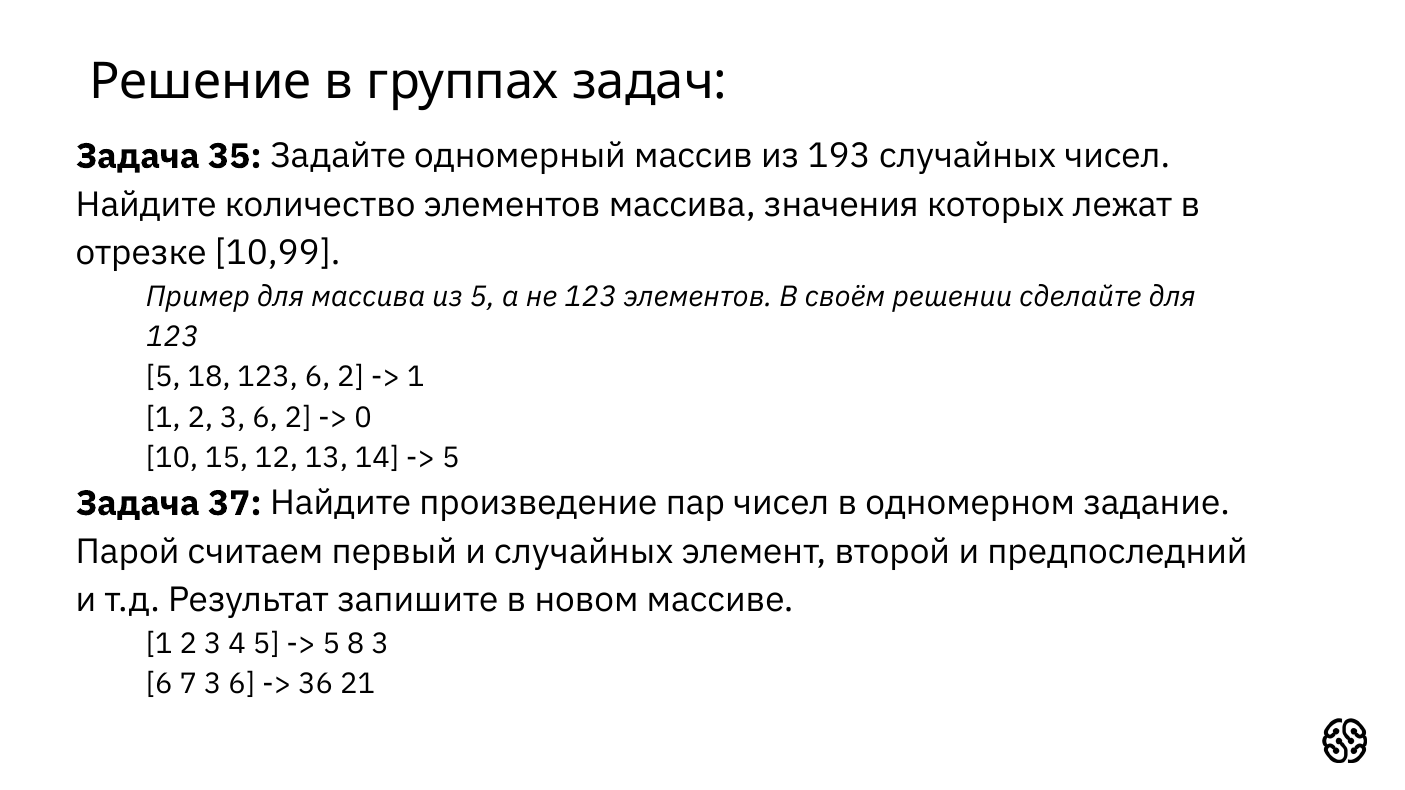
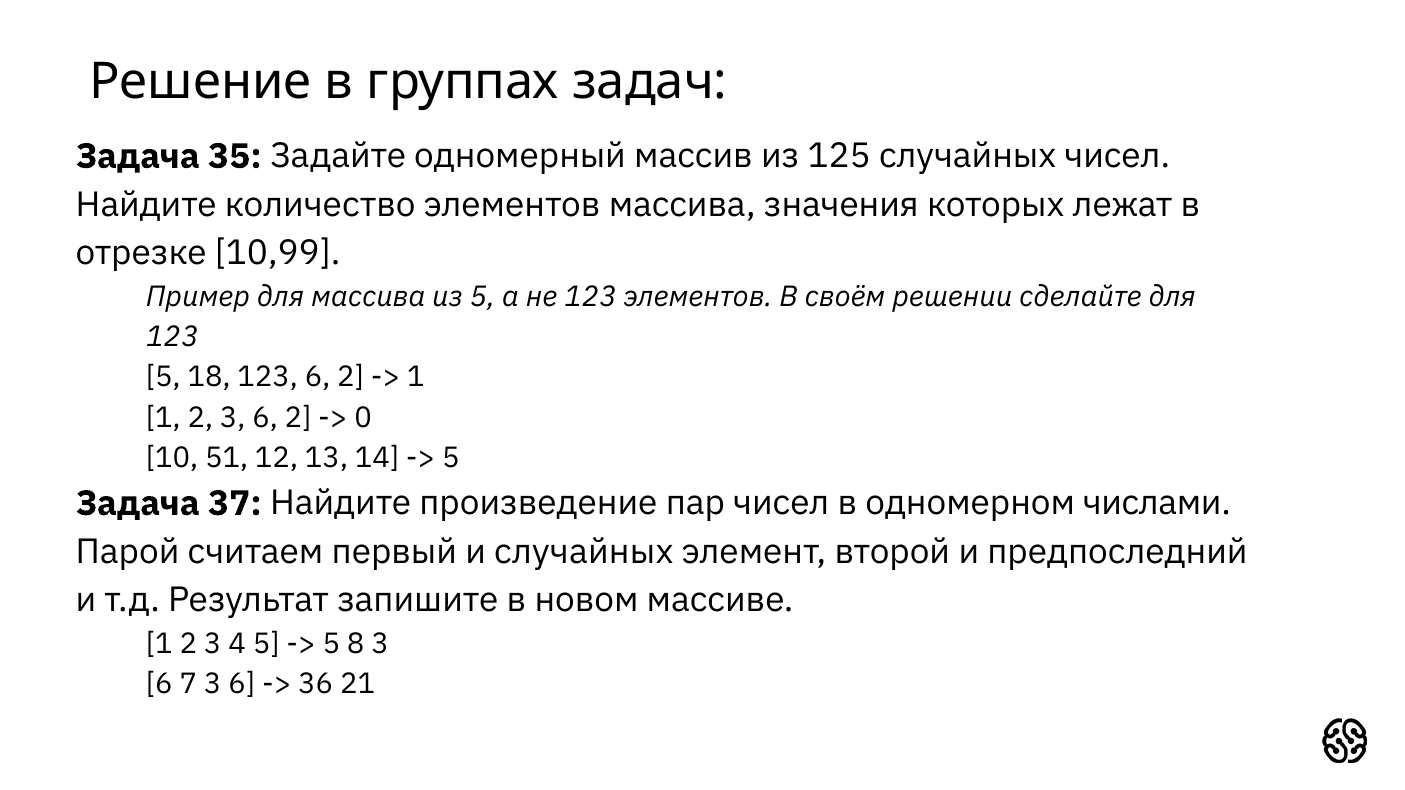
193: 193 -> 125
15: 15 -> 51
задание: задание -> числами
